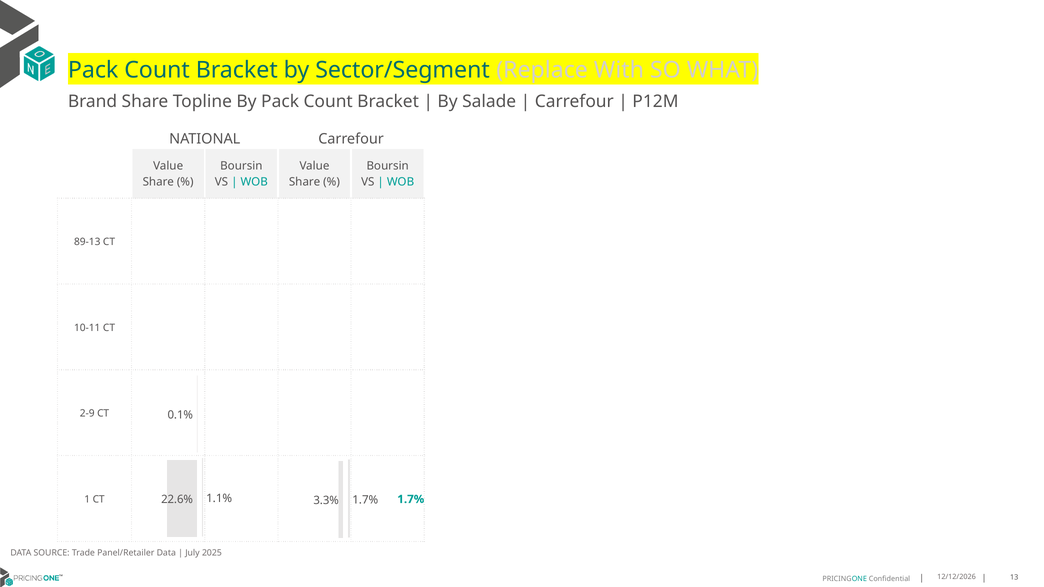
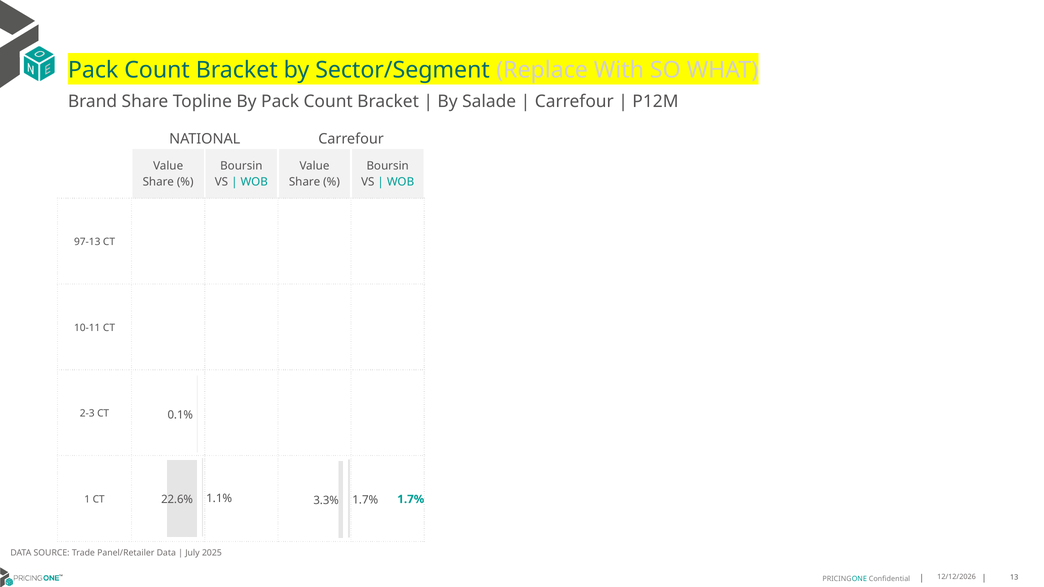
89-13: 89-13 -> 97-13
2-9: 2-9 -> 2-3
